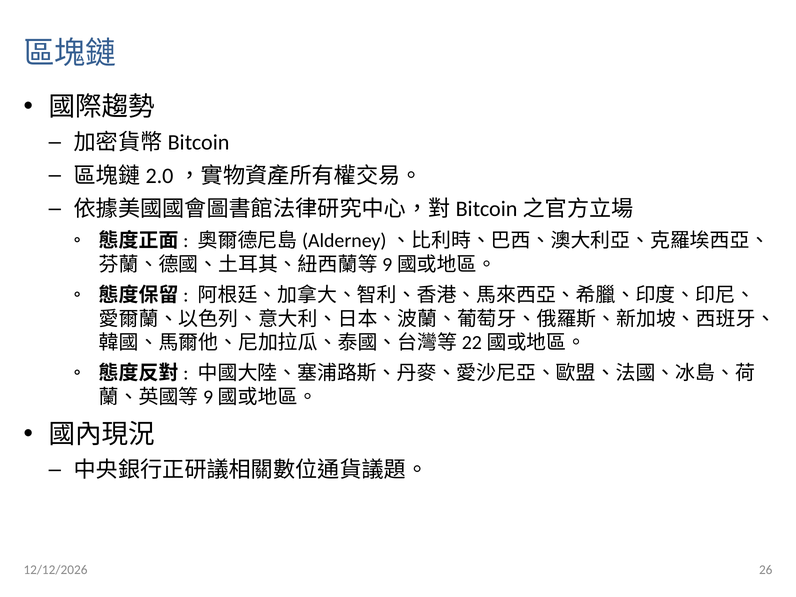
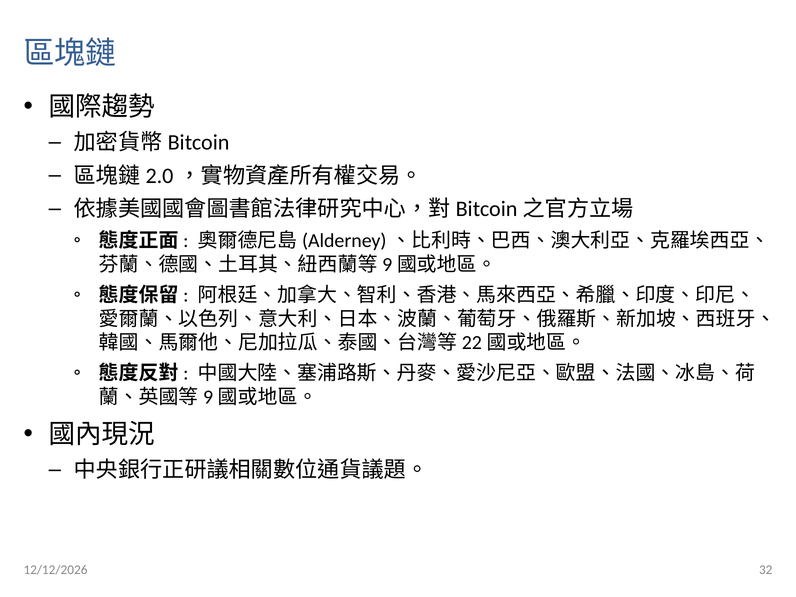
26: 26 -> 32
